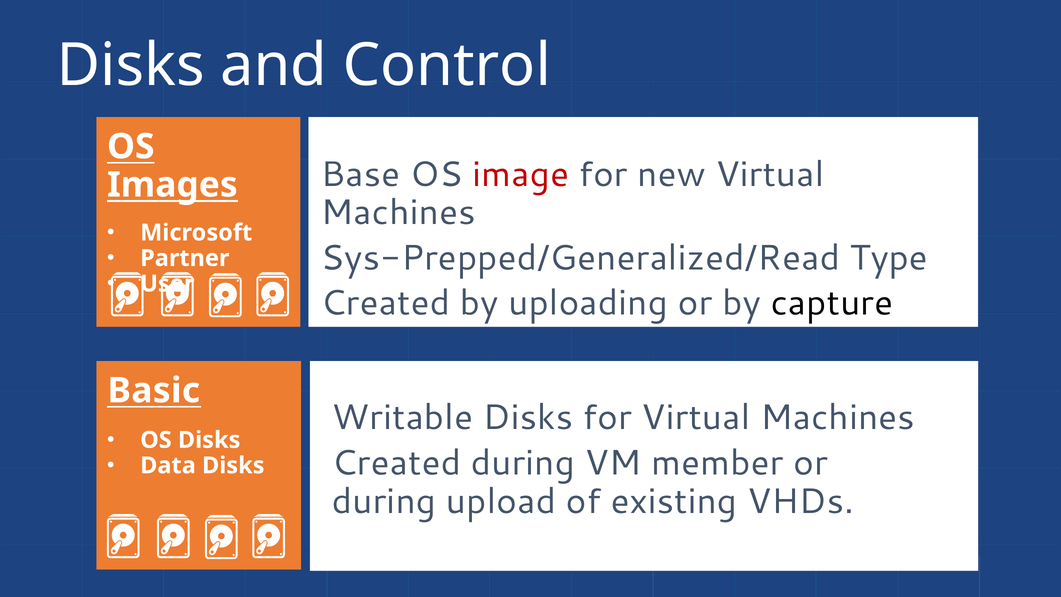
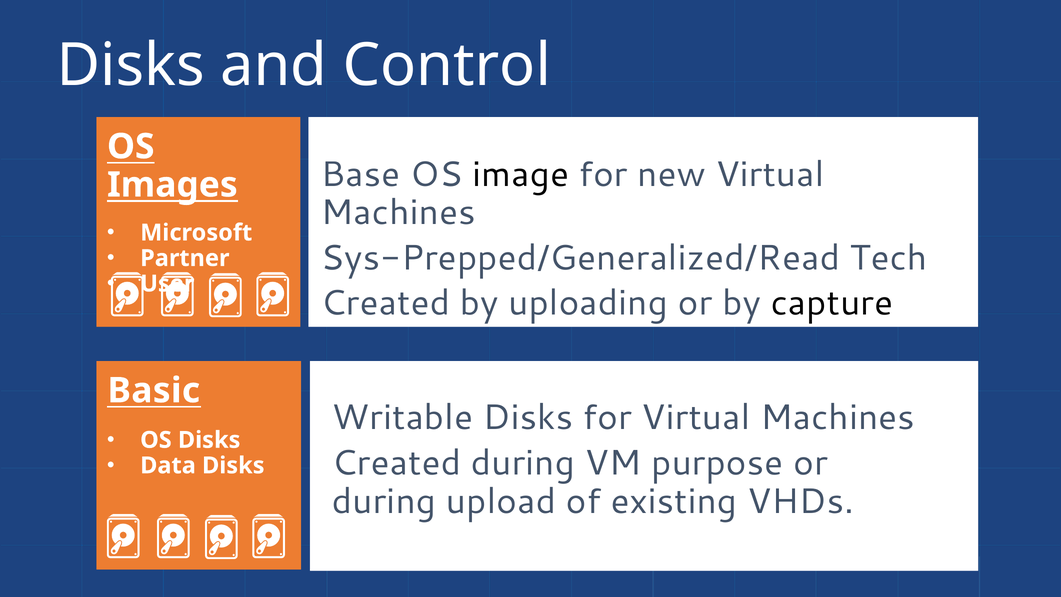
image colour: red -> black
Type: Type -> Tech
member: member -> purpose
